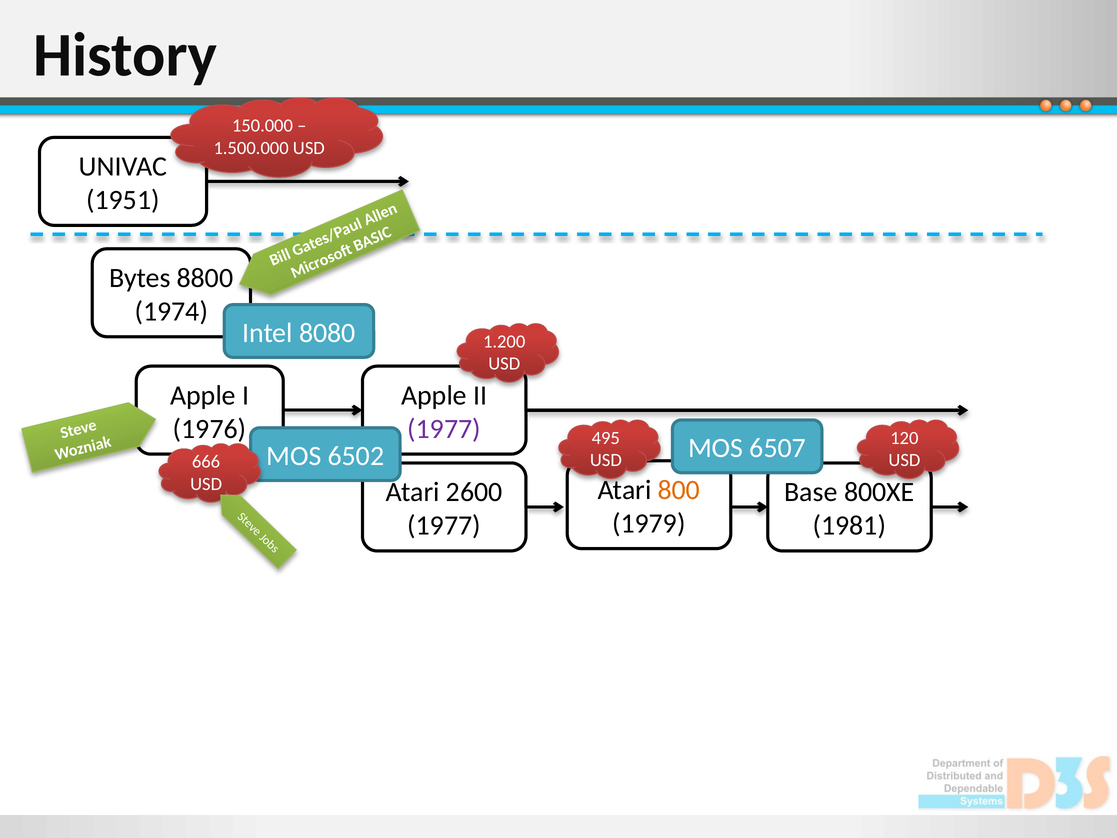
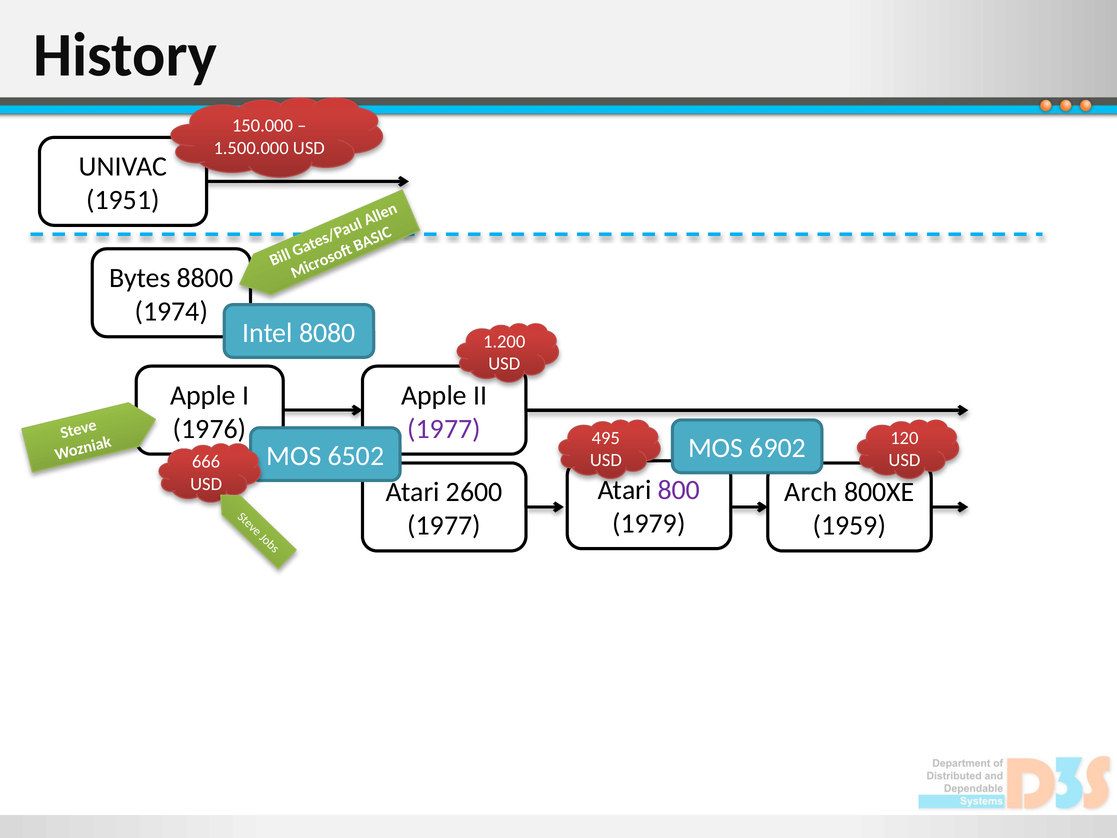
6507: 6507 -> 6902
800 colour: orange -> purple
Base: Base -> Arch
1981: 1981 -> 1959
